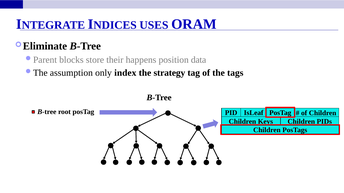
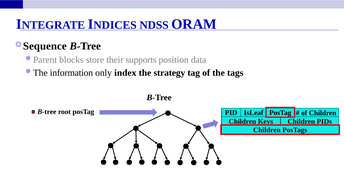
USES: USES -> NDSS
Eliminate: Eliminate -> Sequence
happens: happens -> supports
assumption: assumption -> information
